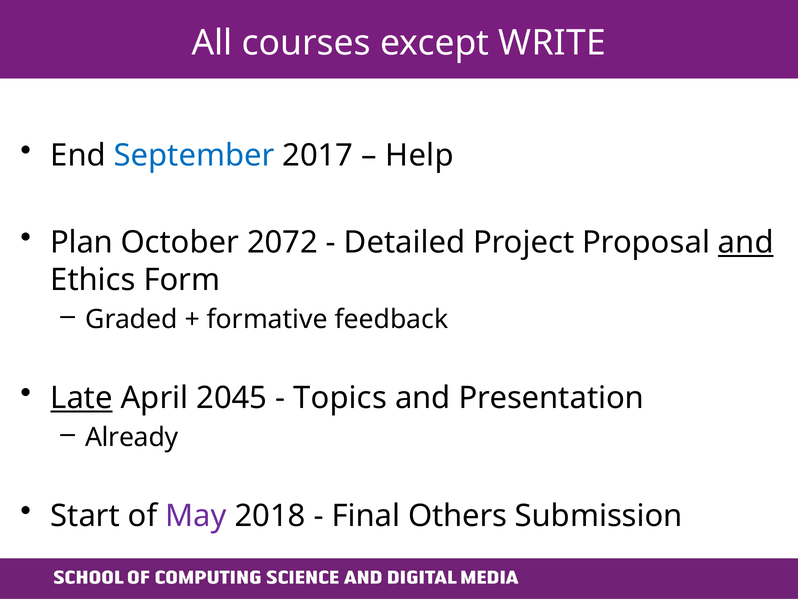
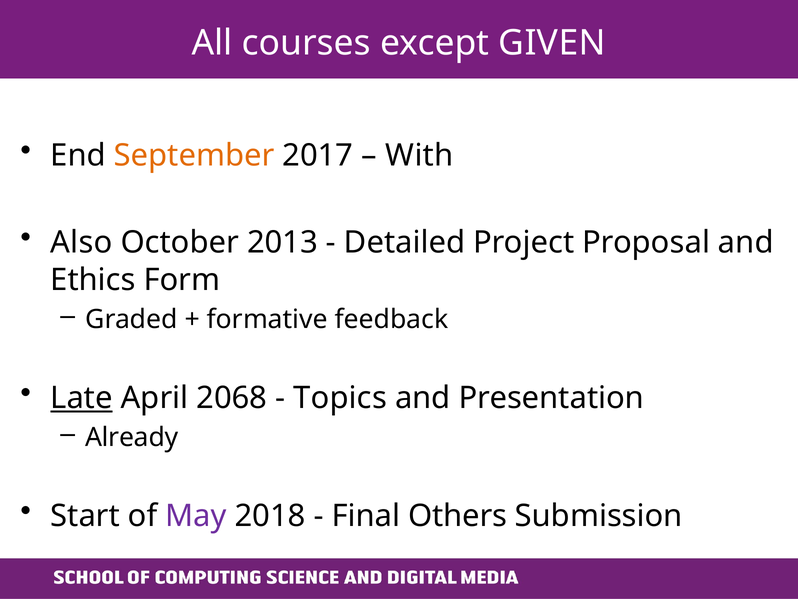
WRITE: WRITE -> GIVEN
September colour: blue -> orange
Help: Help -> With
Plan: Plan -> Also
2072: 2072 -> 2013
and at (746, 243) underline: present -> none
2045: 2045 -> 2068
